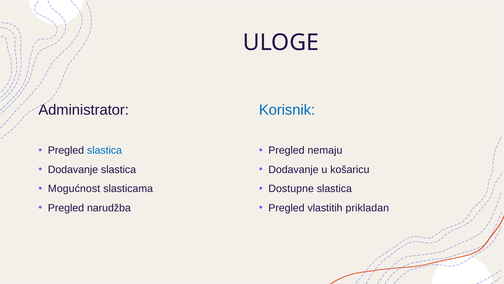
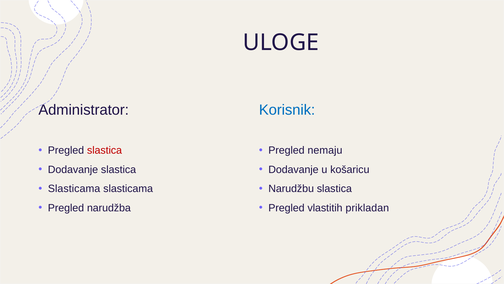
slastica at (105, 150) colour: blue -> red
Mogućnost at (74, 188): Mogućnost -> Slasticama
Dostupne: Dostupne -> Narudžbu
